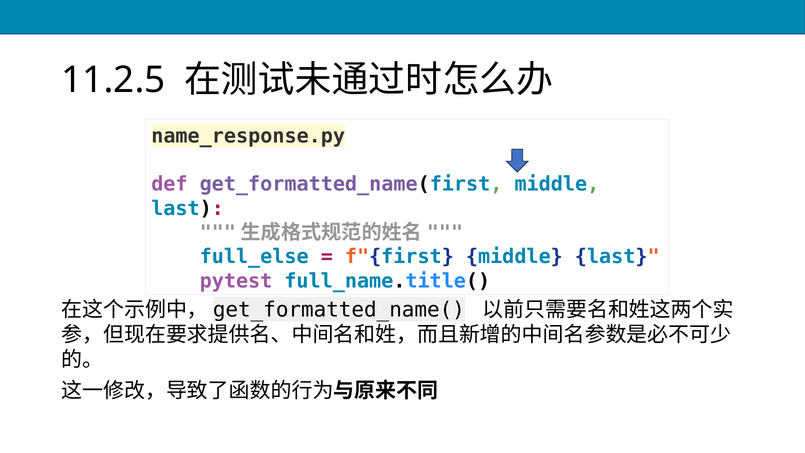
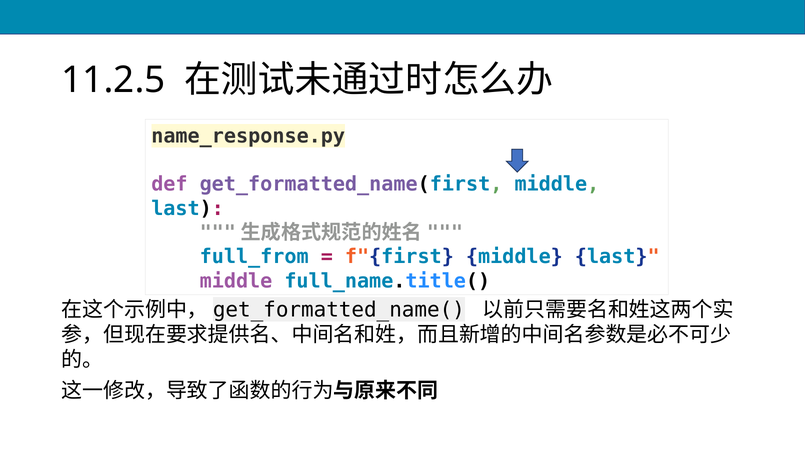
full_else: full_else -> full_from
pytest at (236, 281): pytest -> middle
